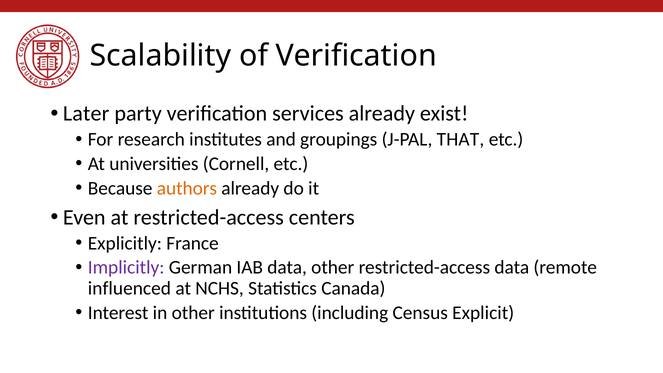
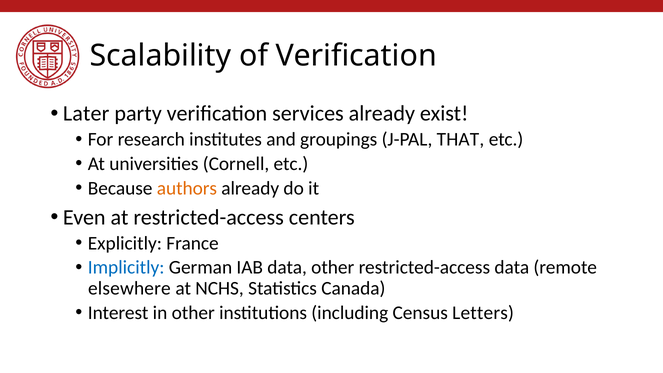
Implicitly colour: purple -> blue
influenced: influenced -> elsewhere
Explicit: Explicit -> Letters
